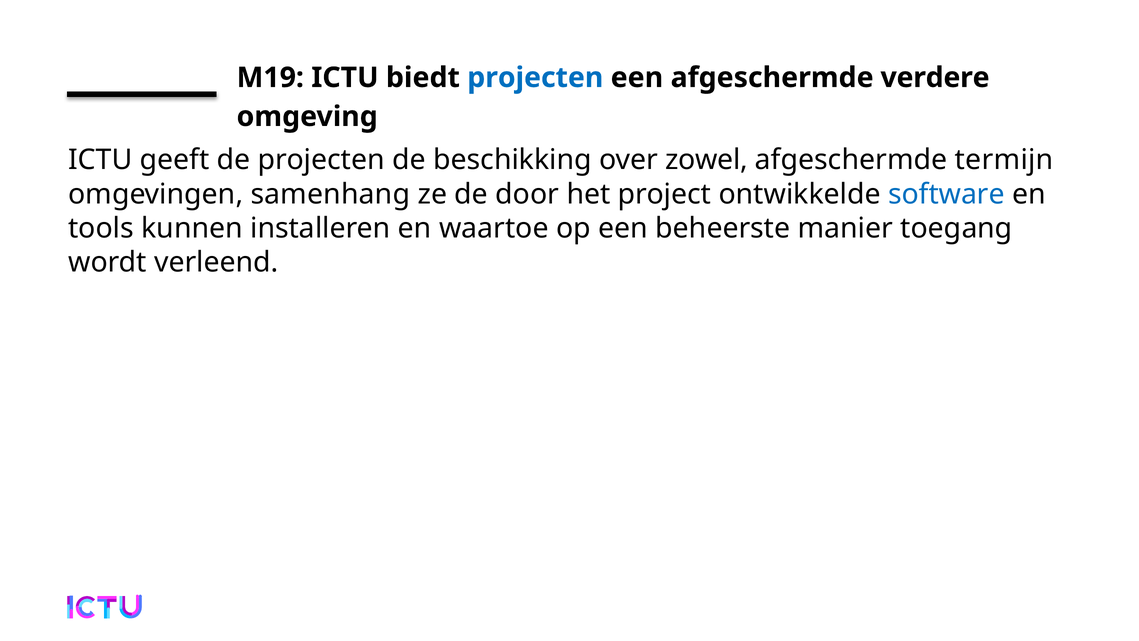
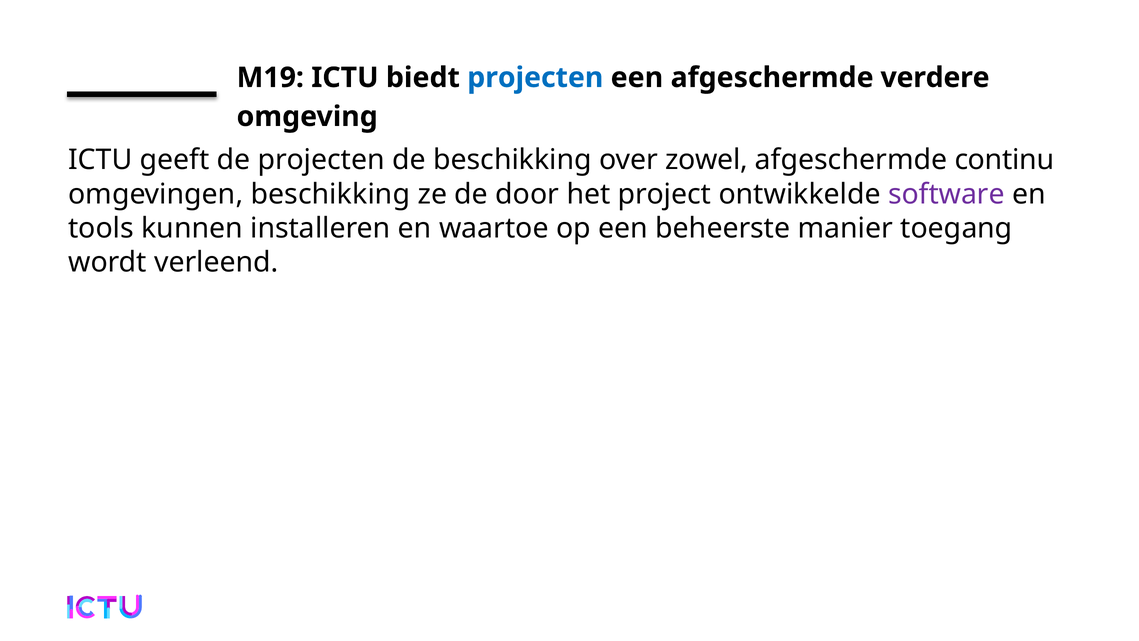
termijn: termijn -> continu
omgevingen samenhang: samenhang -> beschikking
software colour: blue -> purple
